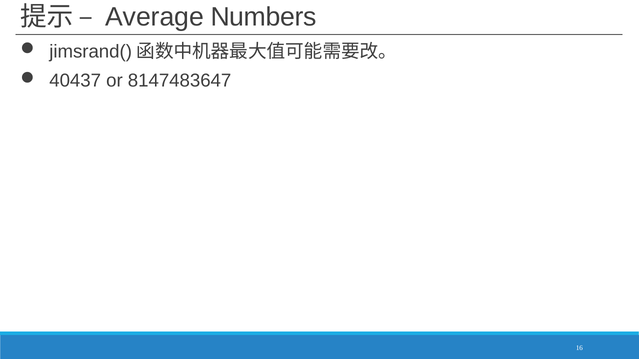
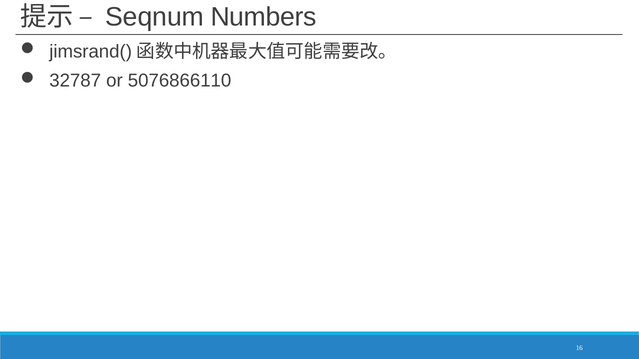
Average: Average -> Seqnum
40437: 40437 -> 32787
8147483647: 8147483647 -> 5076866110
